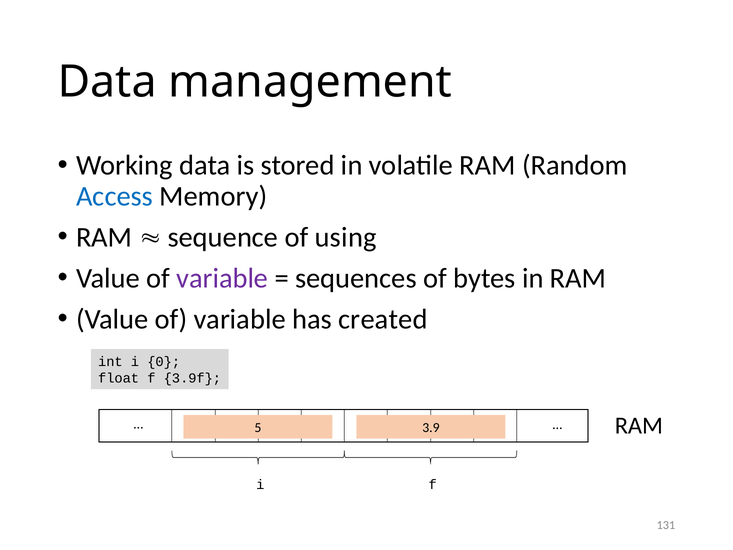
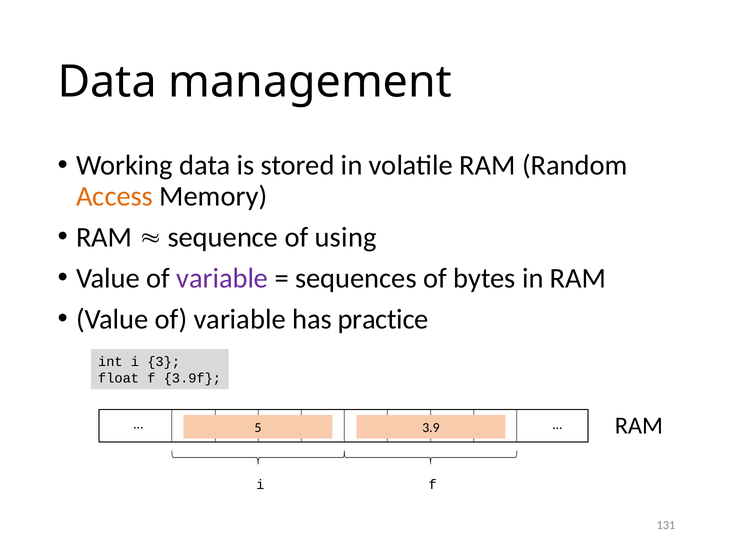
Access colour: blue -> orange
created: created -> practice
0: 0 -> 3
